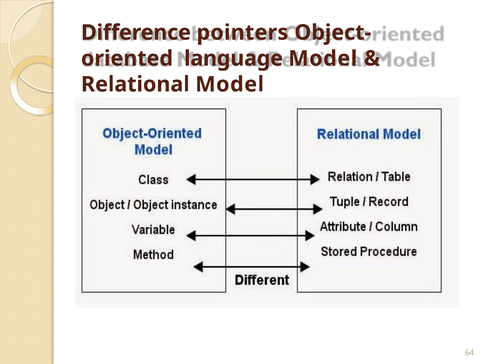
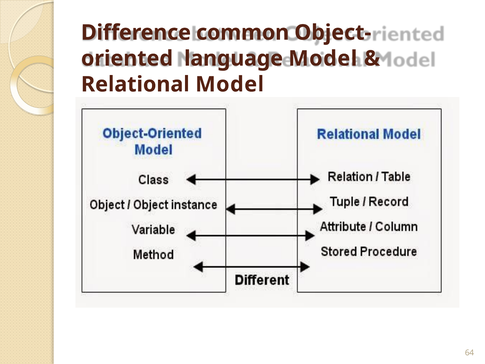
pointers: pointers -> common
